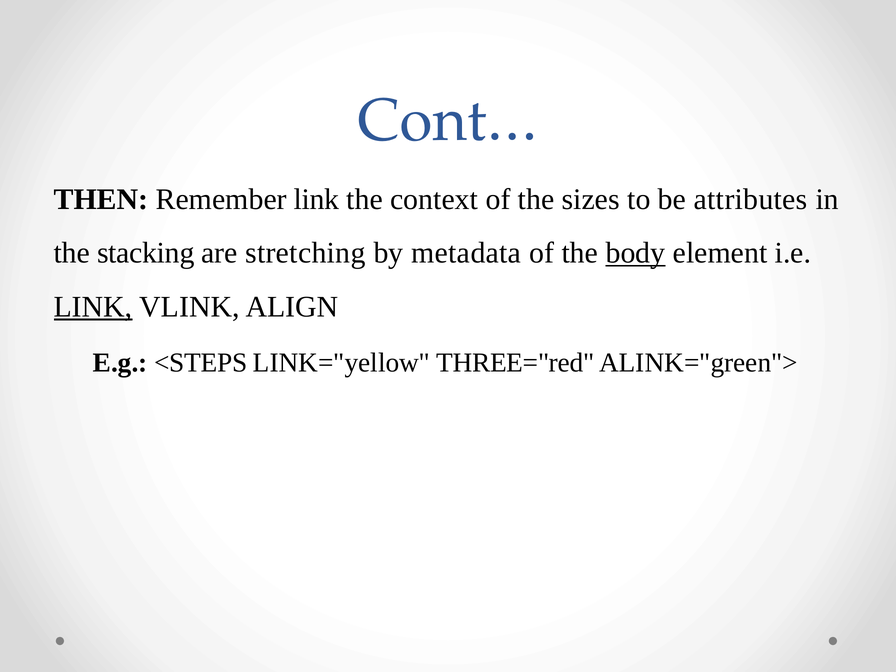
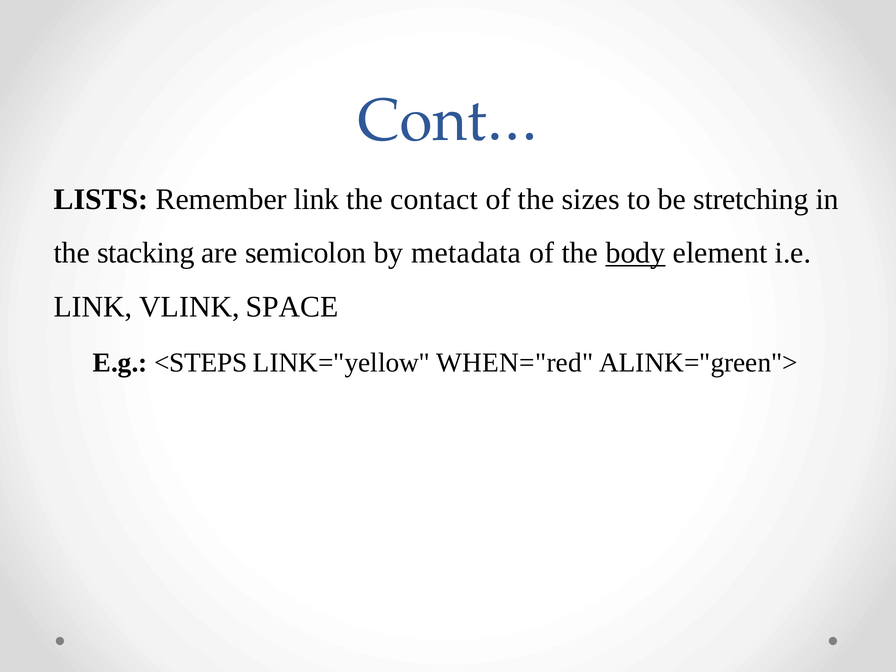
THEN: THEN -> LISTS
context: context -> contact
attributes: attributes -> stretching
stretching: stretching -> semicolon
LINK at (93, 307) underline: present -> none
ALIGN: ALIGN -> SPACE
THREE="red: THREE="red -> WHEN="red
